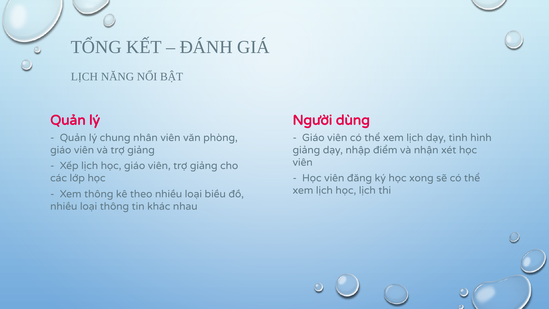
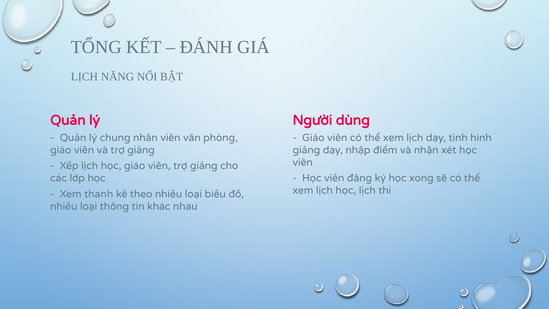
Xem thông: thông -> thanh
